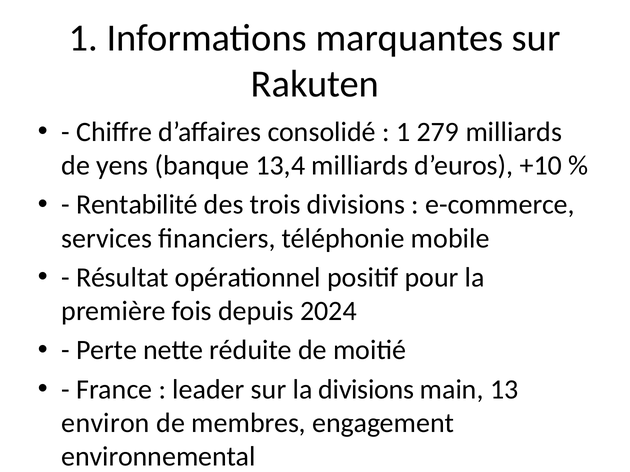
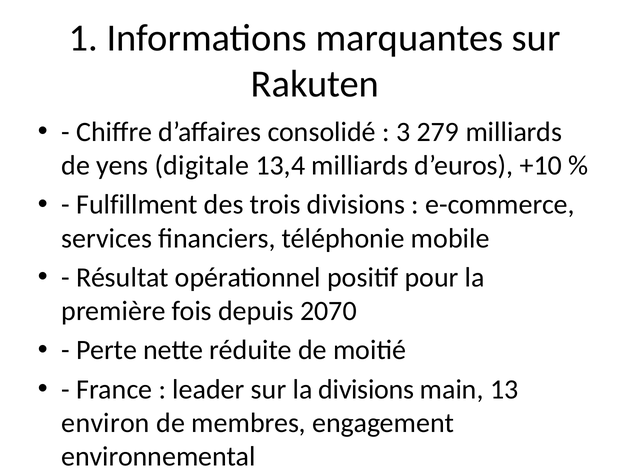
1 at (403, 132): 1 -> 3
yens banque: banque -> digitale
Rentabilité: Rentabilité -> Fulfillment
2024: 2024 -> 2070
